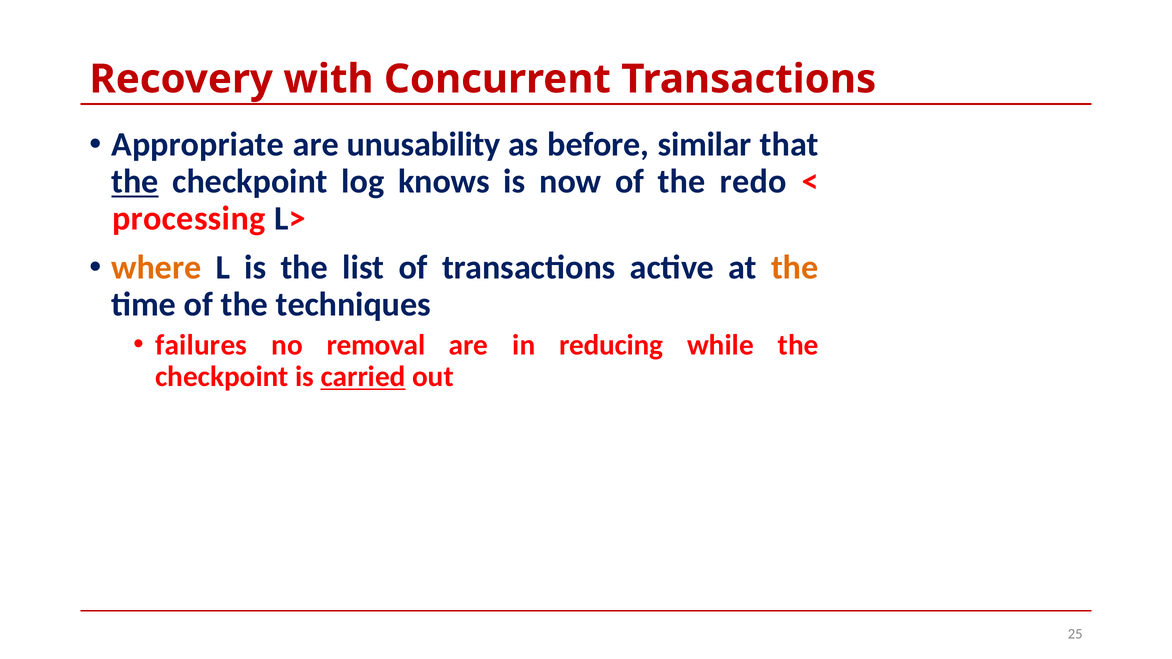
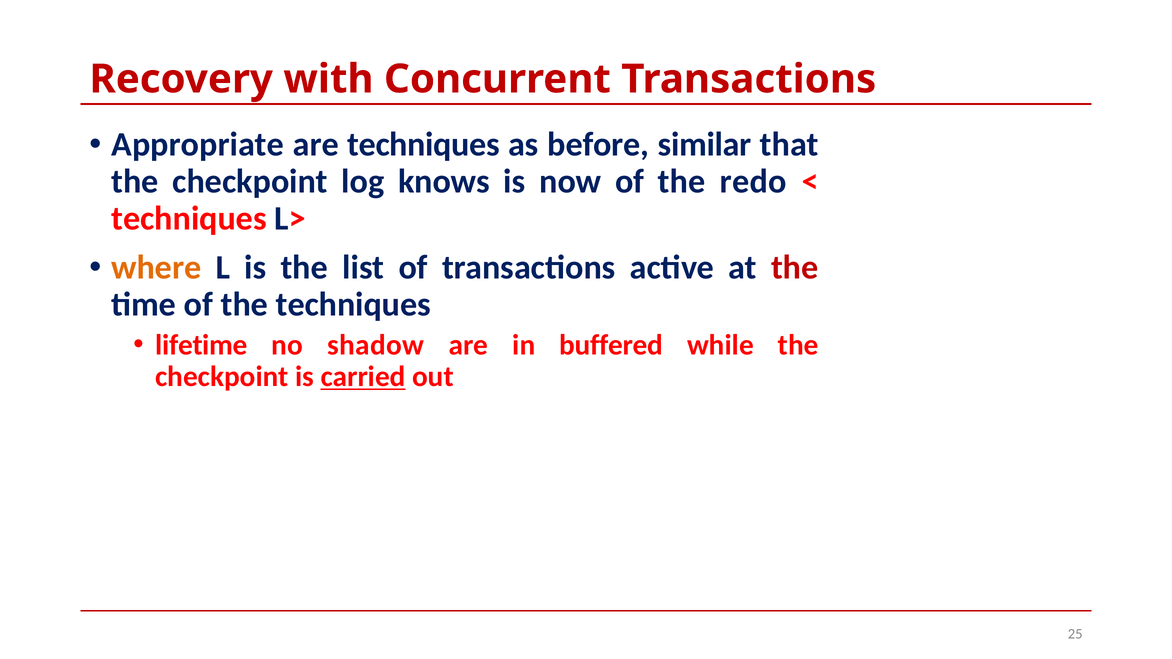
are unusability: unusability -> techniques
the at (135, 182) underline: present -> none
processing at (189, 219): processing -> techniques
the at (795, 268) colour: orange -> red
failures: failures -> lifetime
removal: removal -> shadow
reducing: reducing -> buffered
